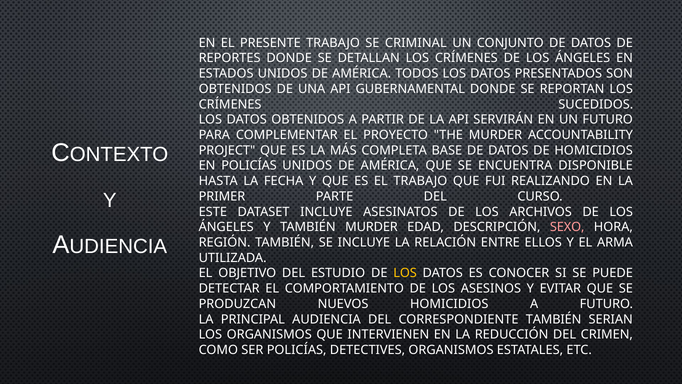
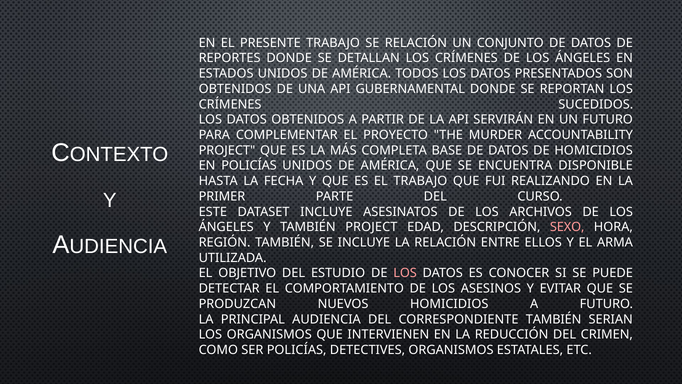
SE CRIMINAL: CRIMINAL -> RELACIÓN
TAMBIÉN MURDER: MURDER -> PROJECT
LOS at (405, 273) colour: yellow -> pink
